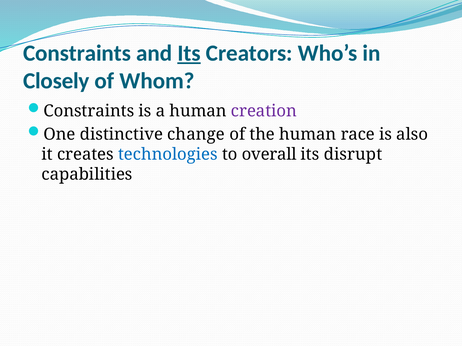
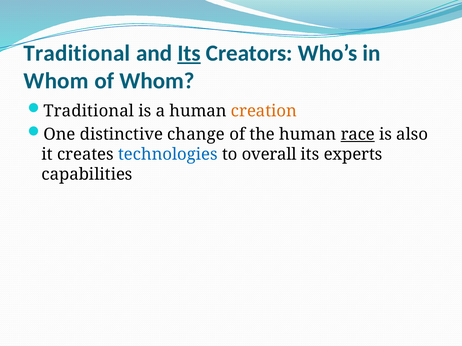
Constraints at (77, 53): Constraints -> Traditional
Closely at (56, 81): Closely -> Whom
Constraints at (89, 111): Constraints -> Traditional
creation colour: purple -> orange
race underline: none -> present
disrupt: disrupt -> experts
